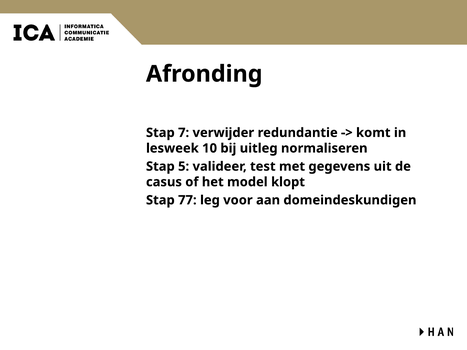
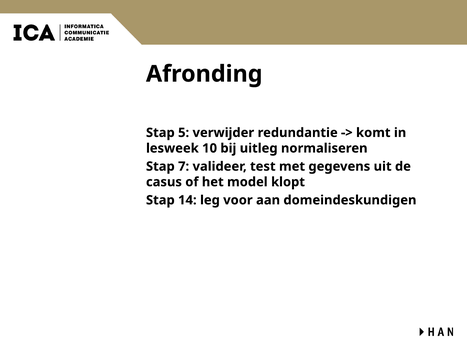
7: 7 -> 5
5: 5 -> 7
77: 77 -> 14
